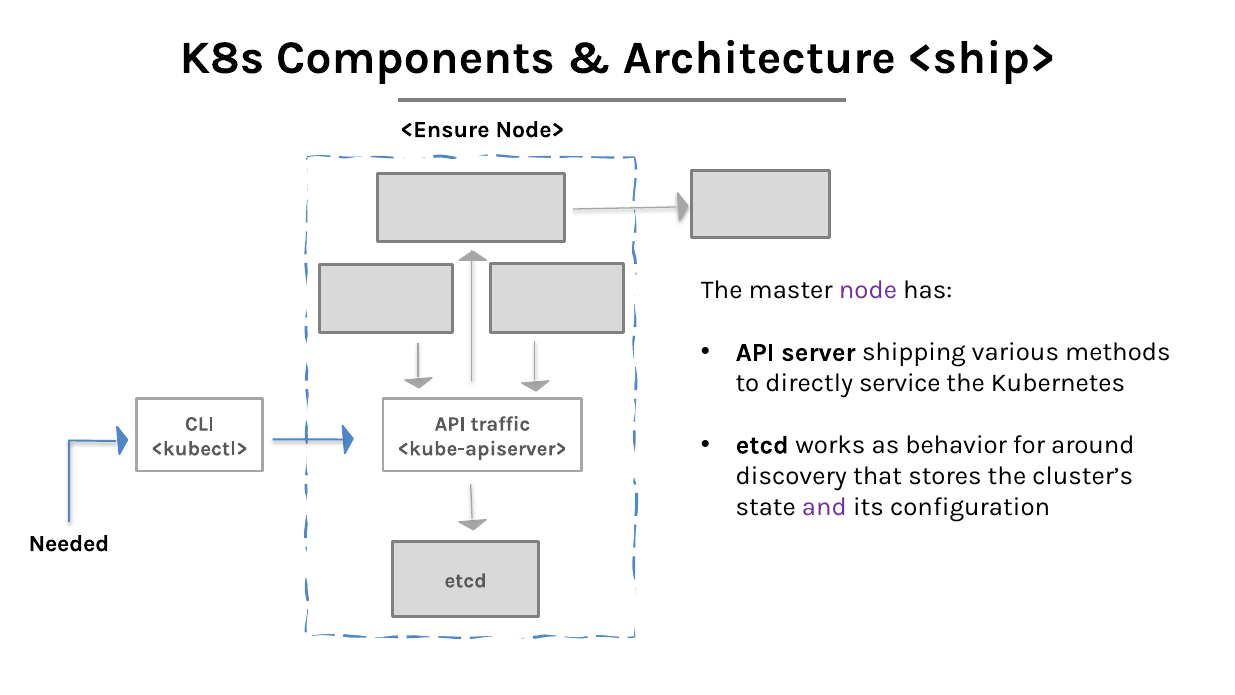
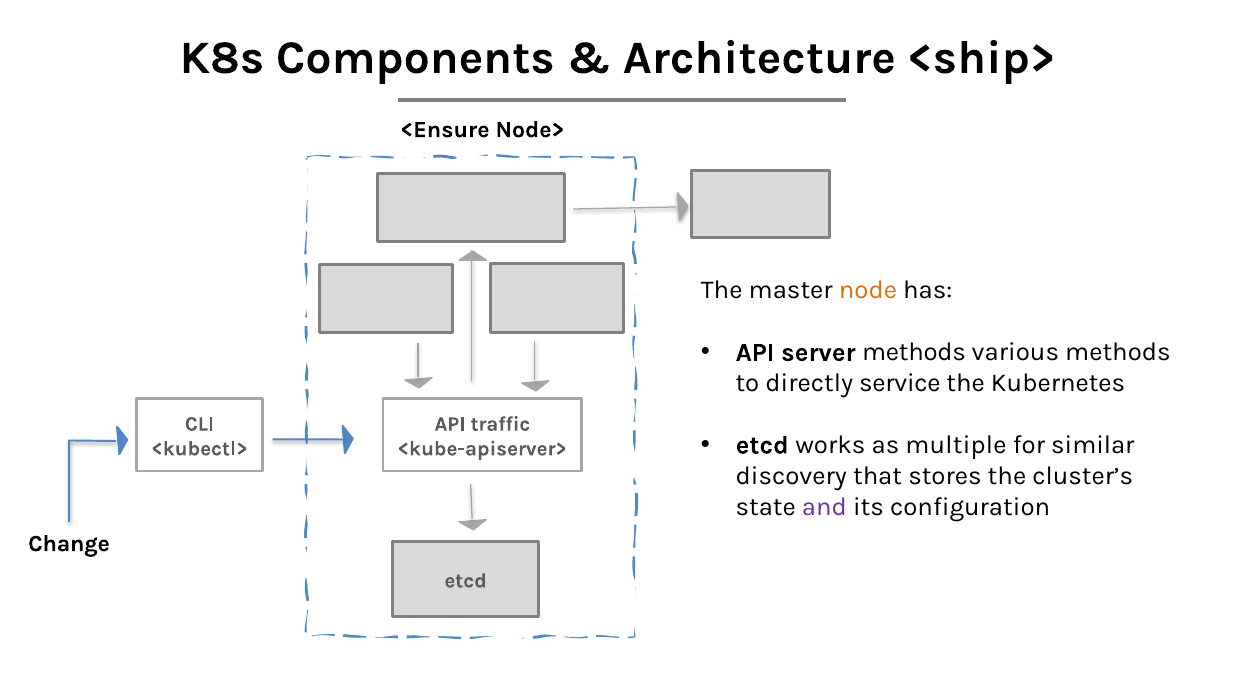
node colour: purple -> orange
server shipping: shipping -> methods
behavior: behavior -> multiple
around: around -> similar
Needed: Needed -> Change
